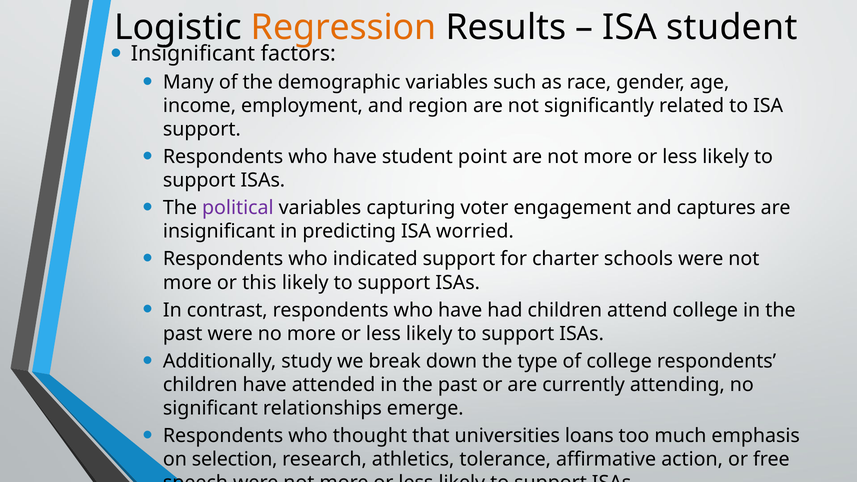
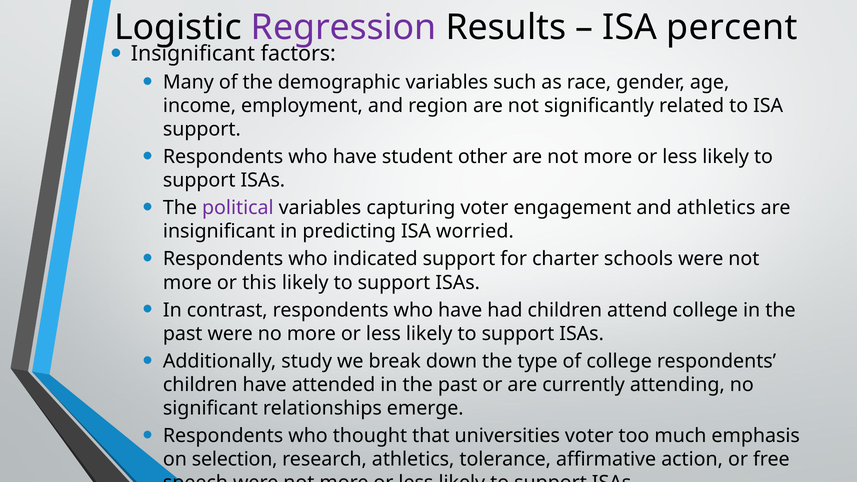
Regression colour: orange -> purple
ISA student: student -> percent
point: point -> other
and captures: captures -> athletics
universities loans: loans -> voter
